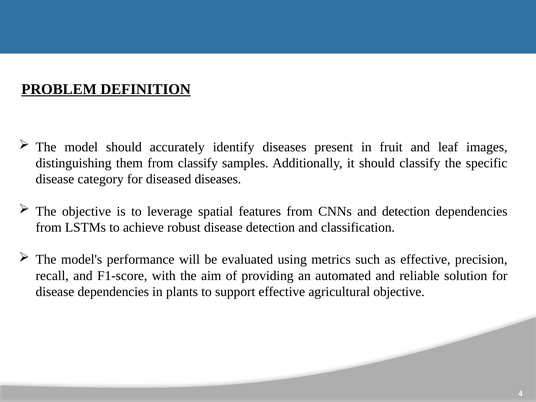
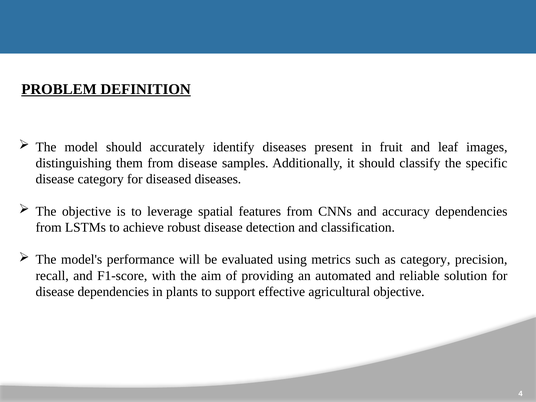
from classify: classify -> disease
and detection: detection -> accuracy
as effective: effective -> category
